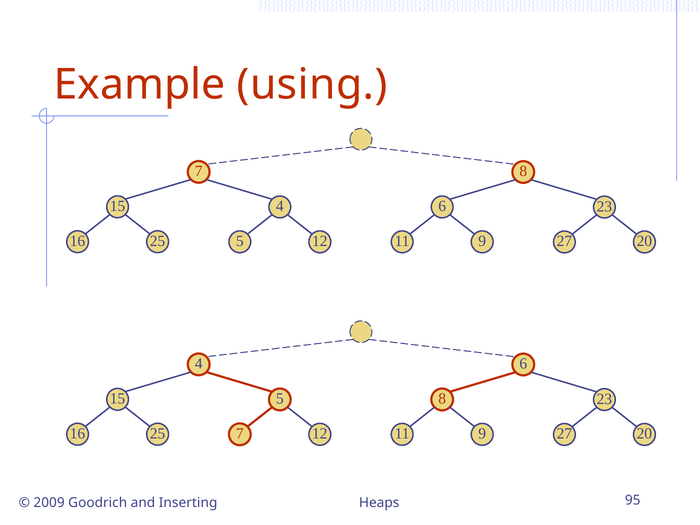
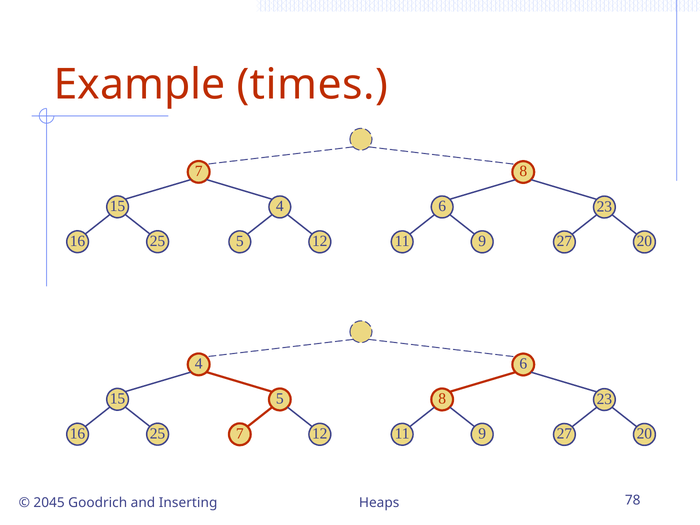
using: using -> times
2009: 2009 -> 2045
95: 95 -> 78
